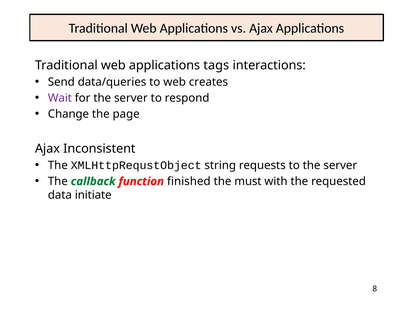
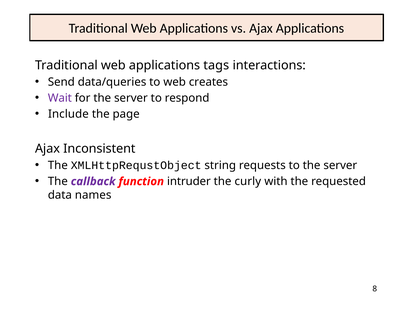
Change: Change -> Include
callback colour: green -> purple
finished: finished -> intruder
must: must -> curly
initiate: initiate -> names
